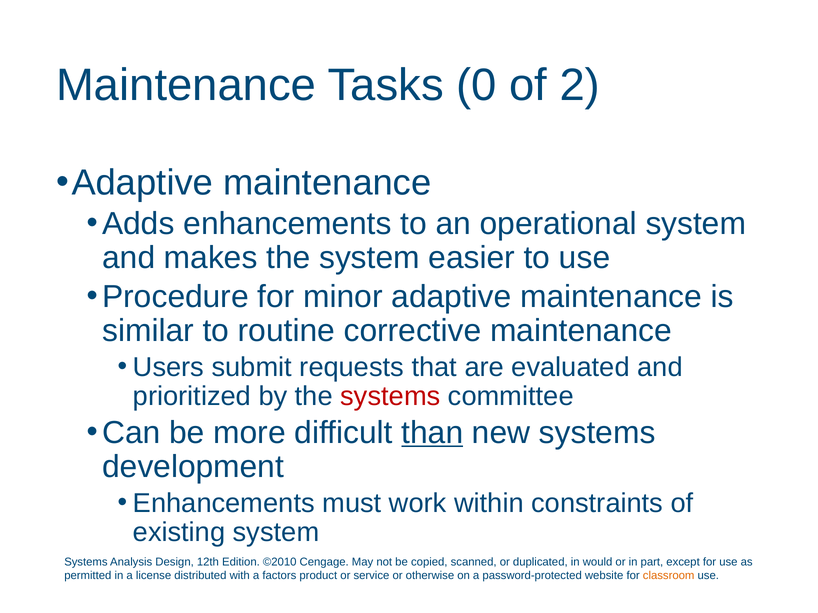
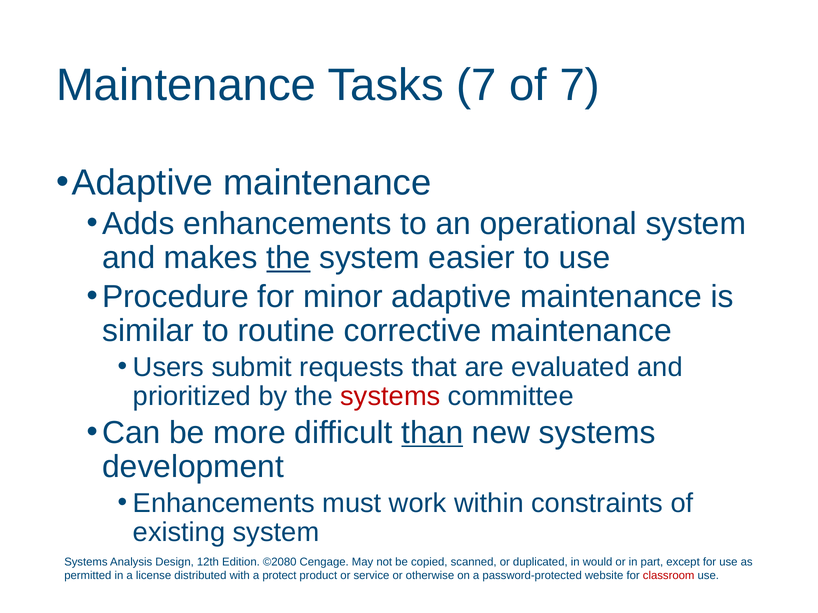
Tasks 0: 0 -> 7
of 2: 2 -> 7
the at (288, 258) underline: none -> present
©2010: ©2010 -> ©2080
factors: factors -> protect
classroom colour: orange -> red
